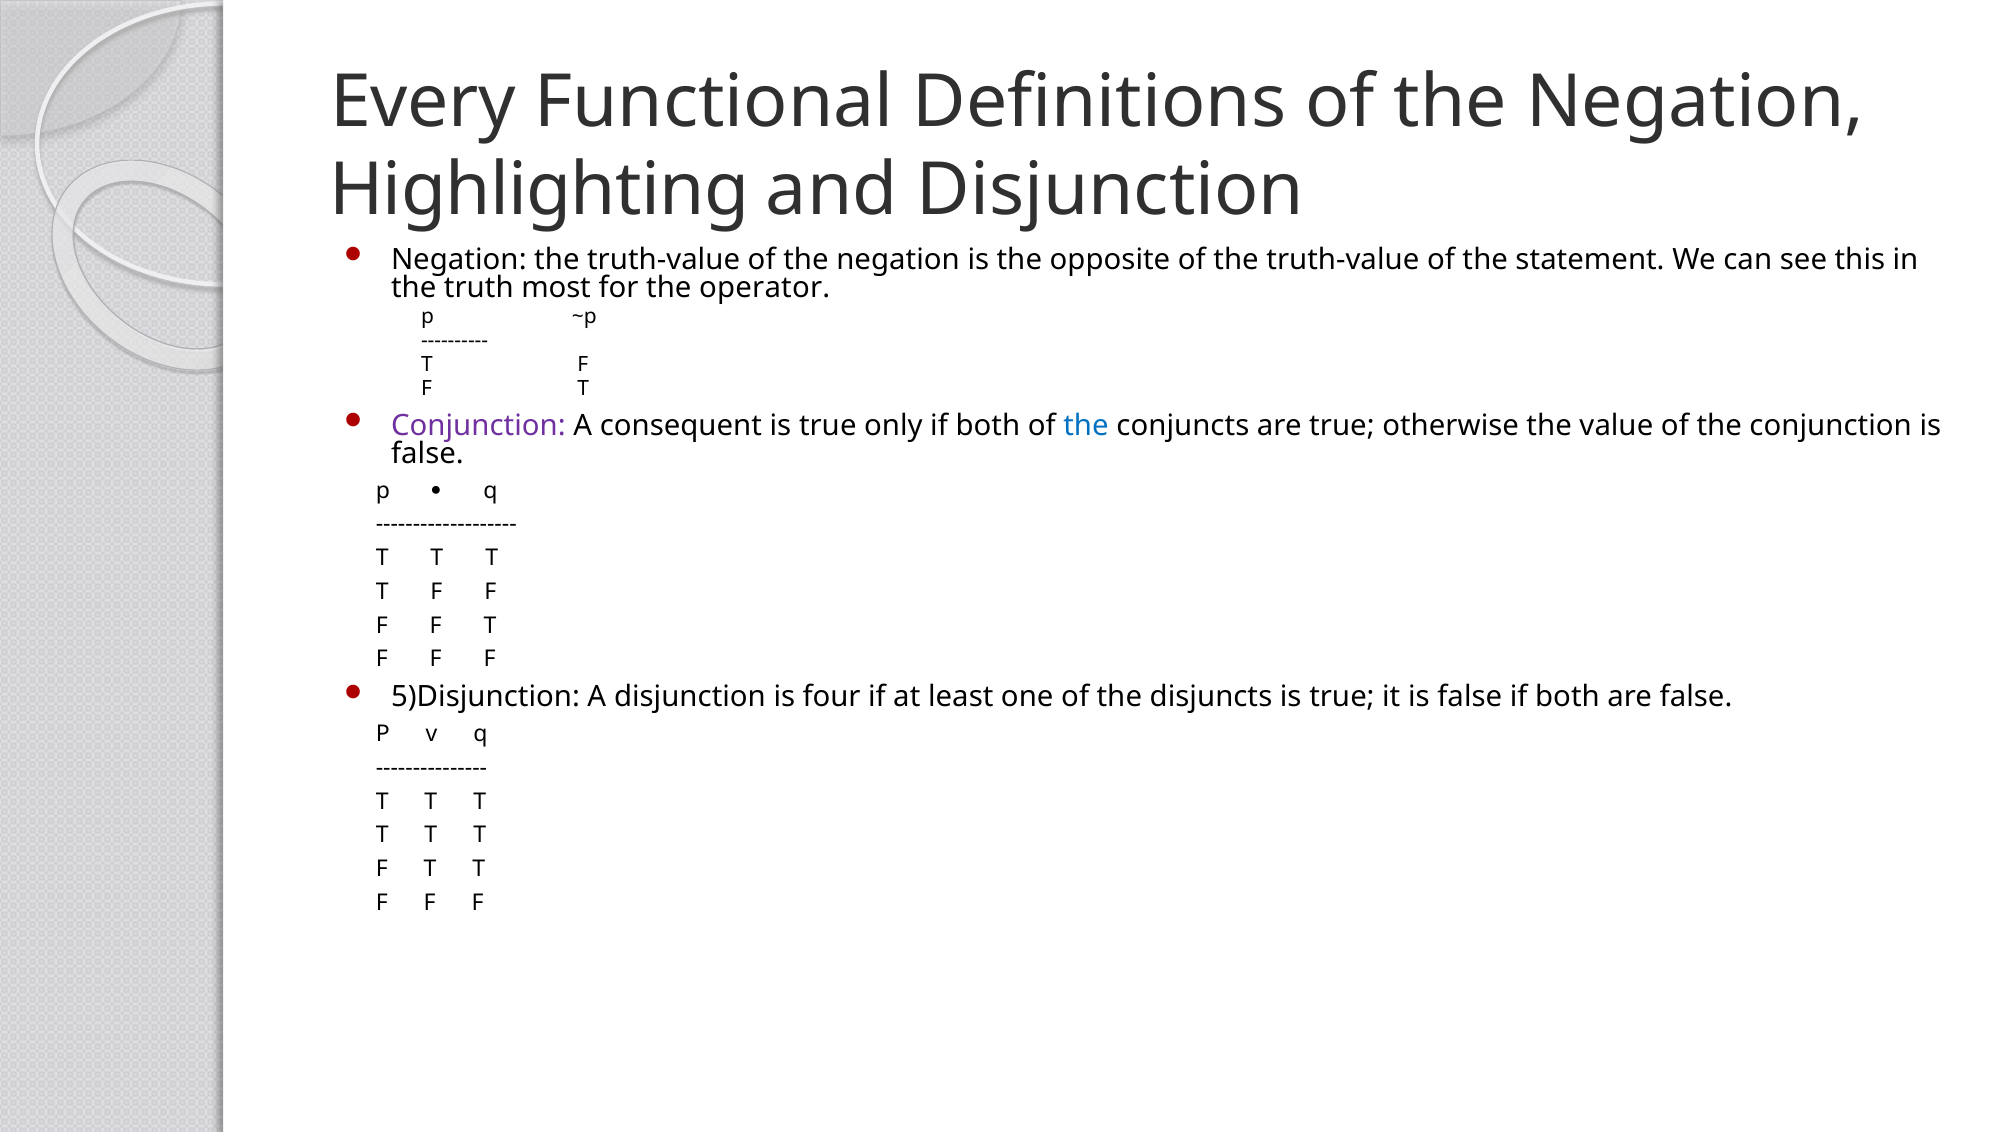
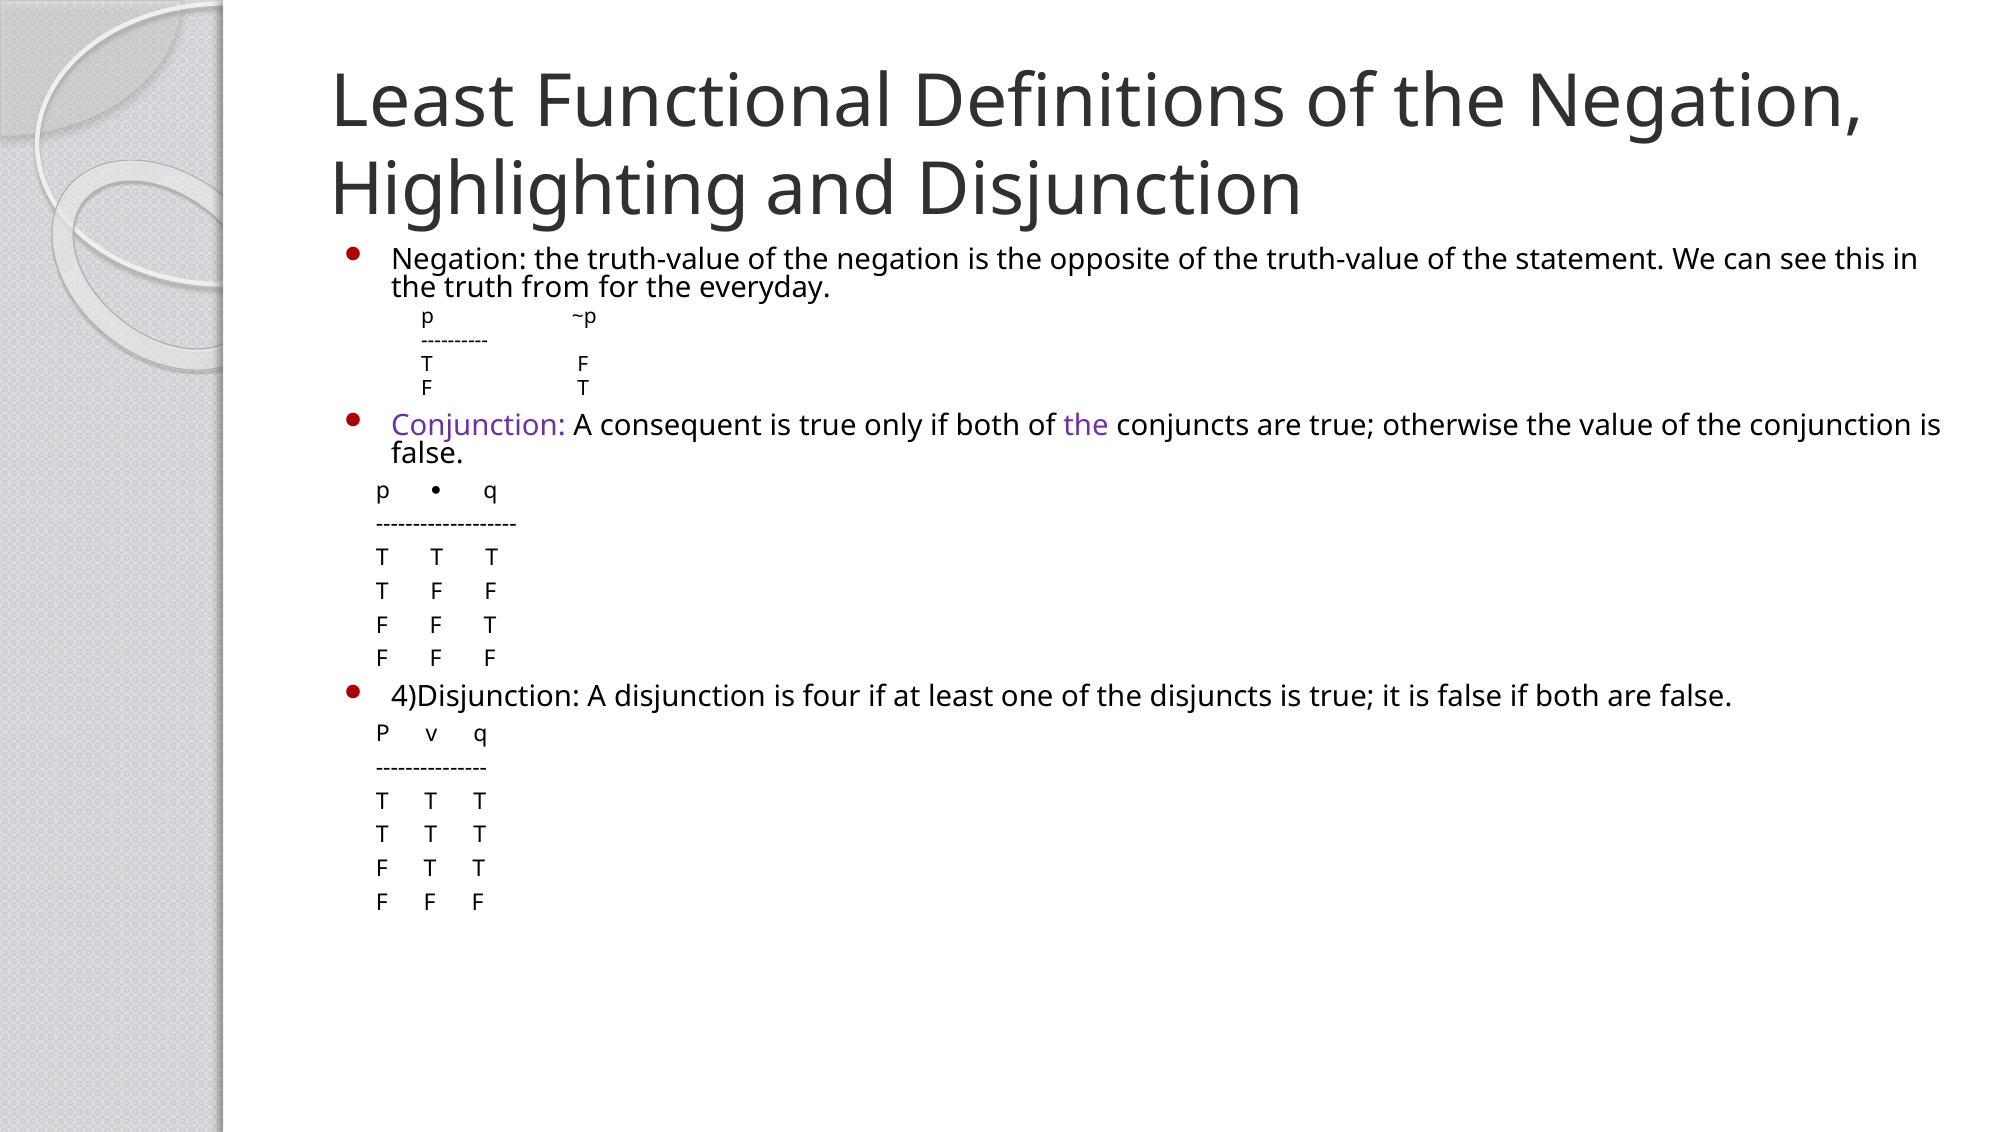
Every at (423, 102): Every -> Least
most: most -> from
operator: operator -> everyday
the at (1086, 425) colour: blue -> purple
5)Disjunction: 5)Disjunction -> 4)Disjunction
